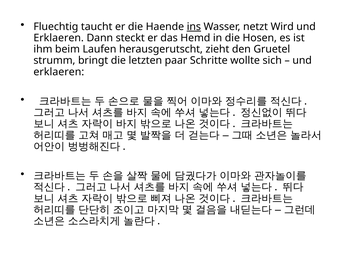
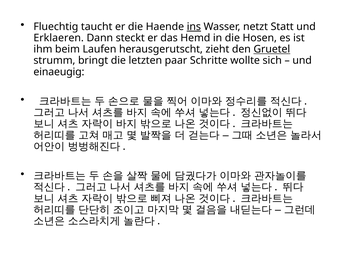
Wird: Wird -> Statt
Gruetel underline: none -> present
erklaeren at (59, 72): erklaeren -> einaeugig
